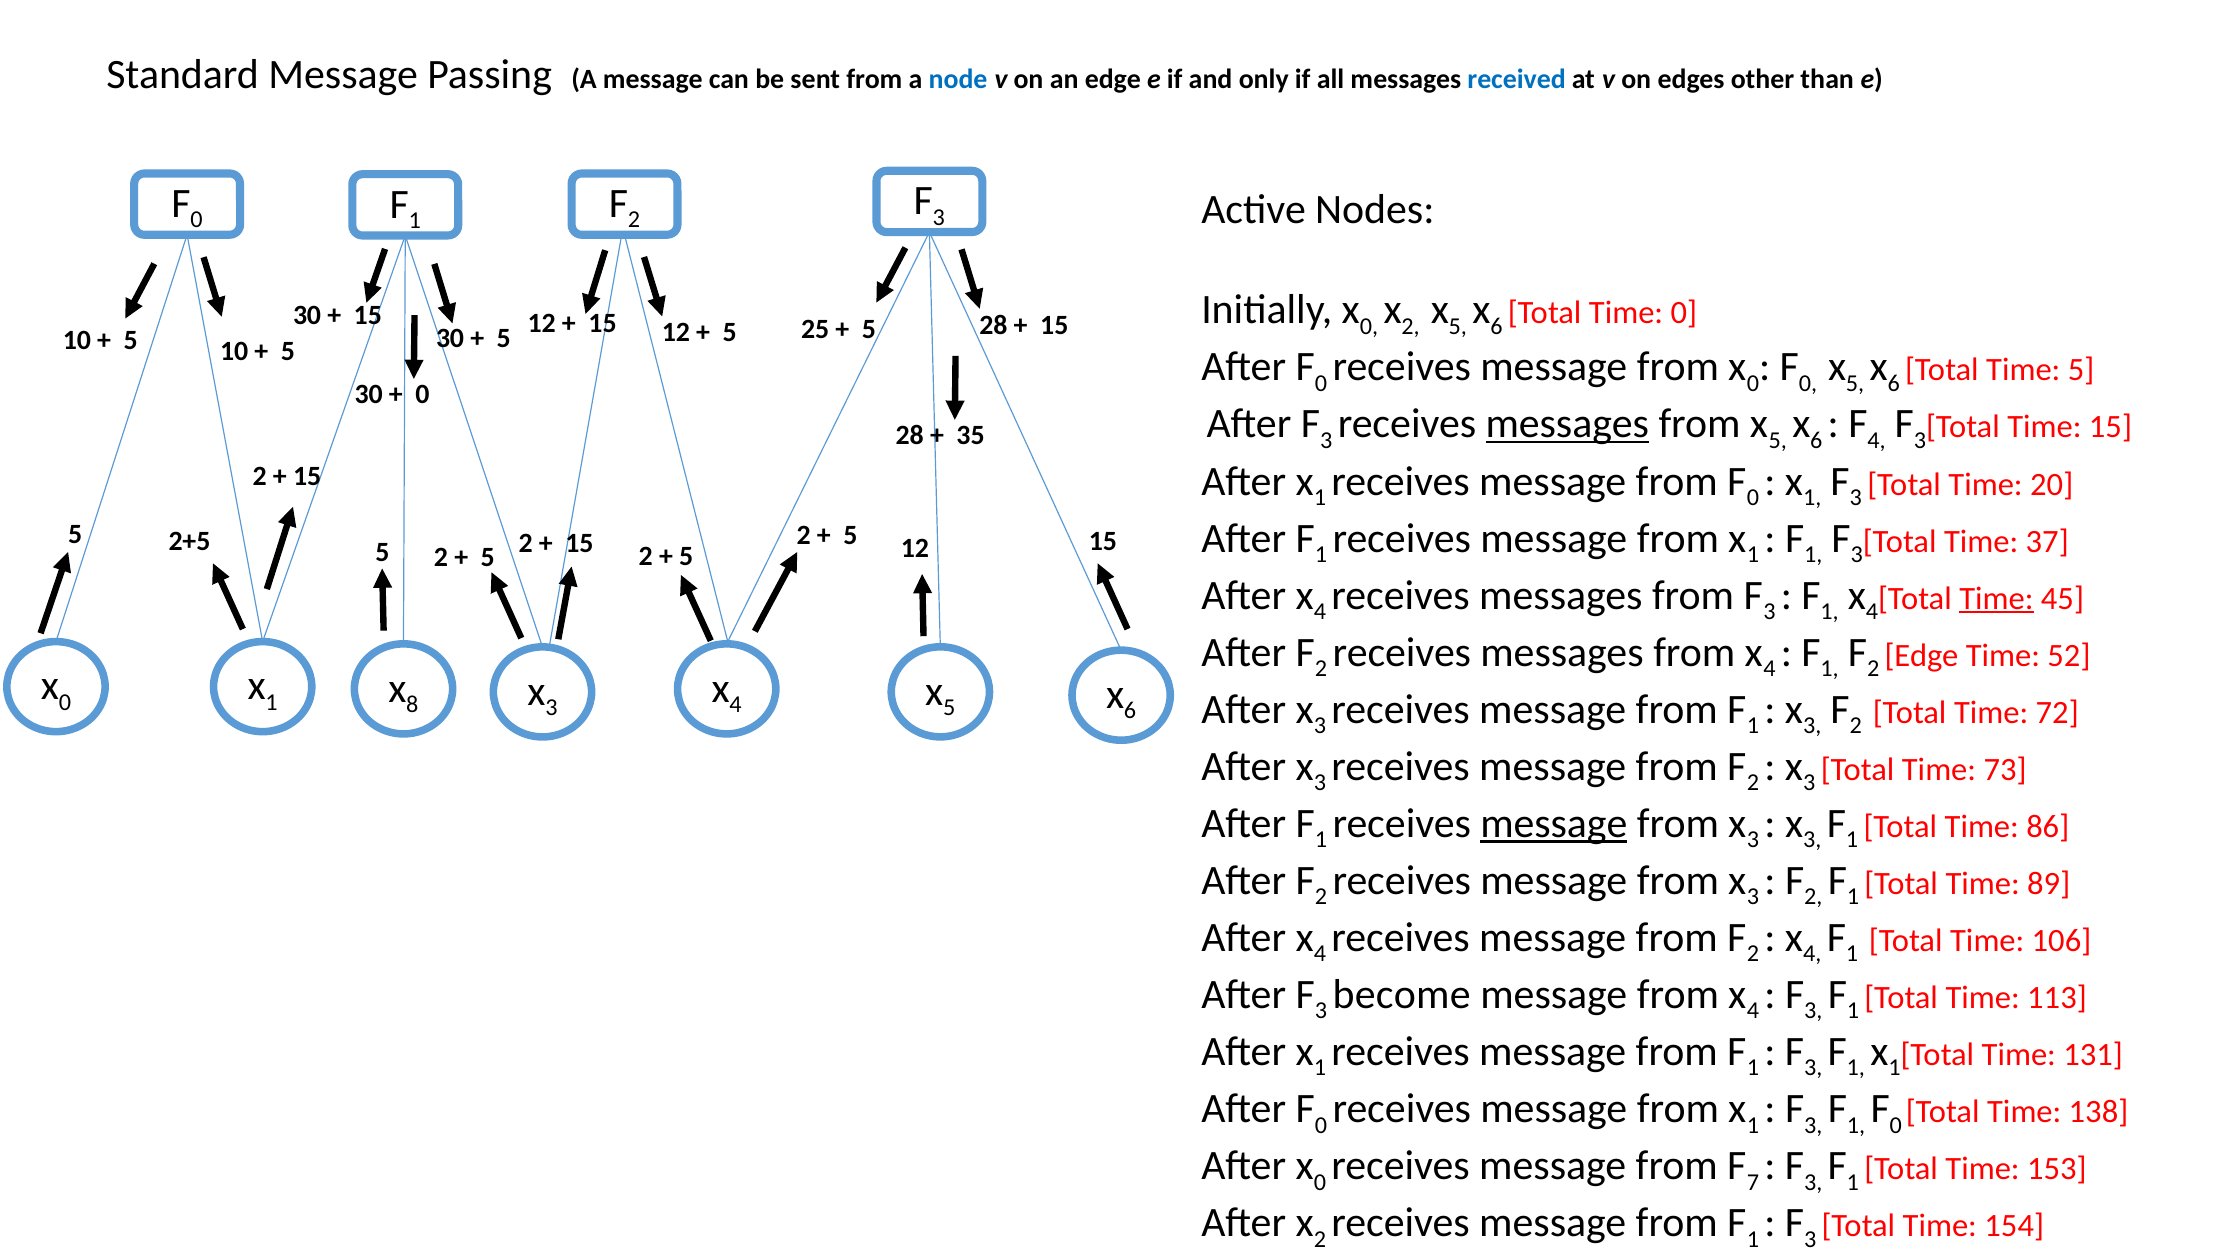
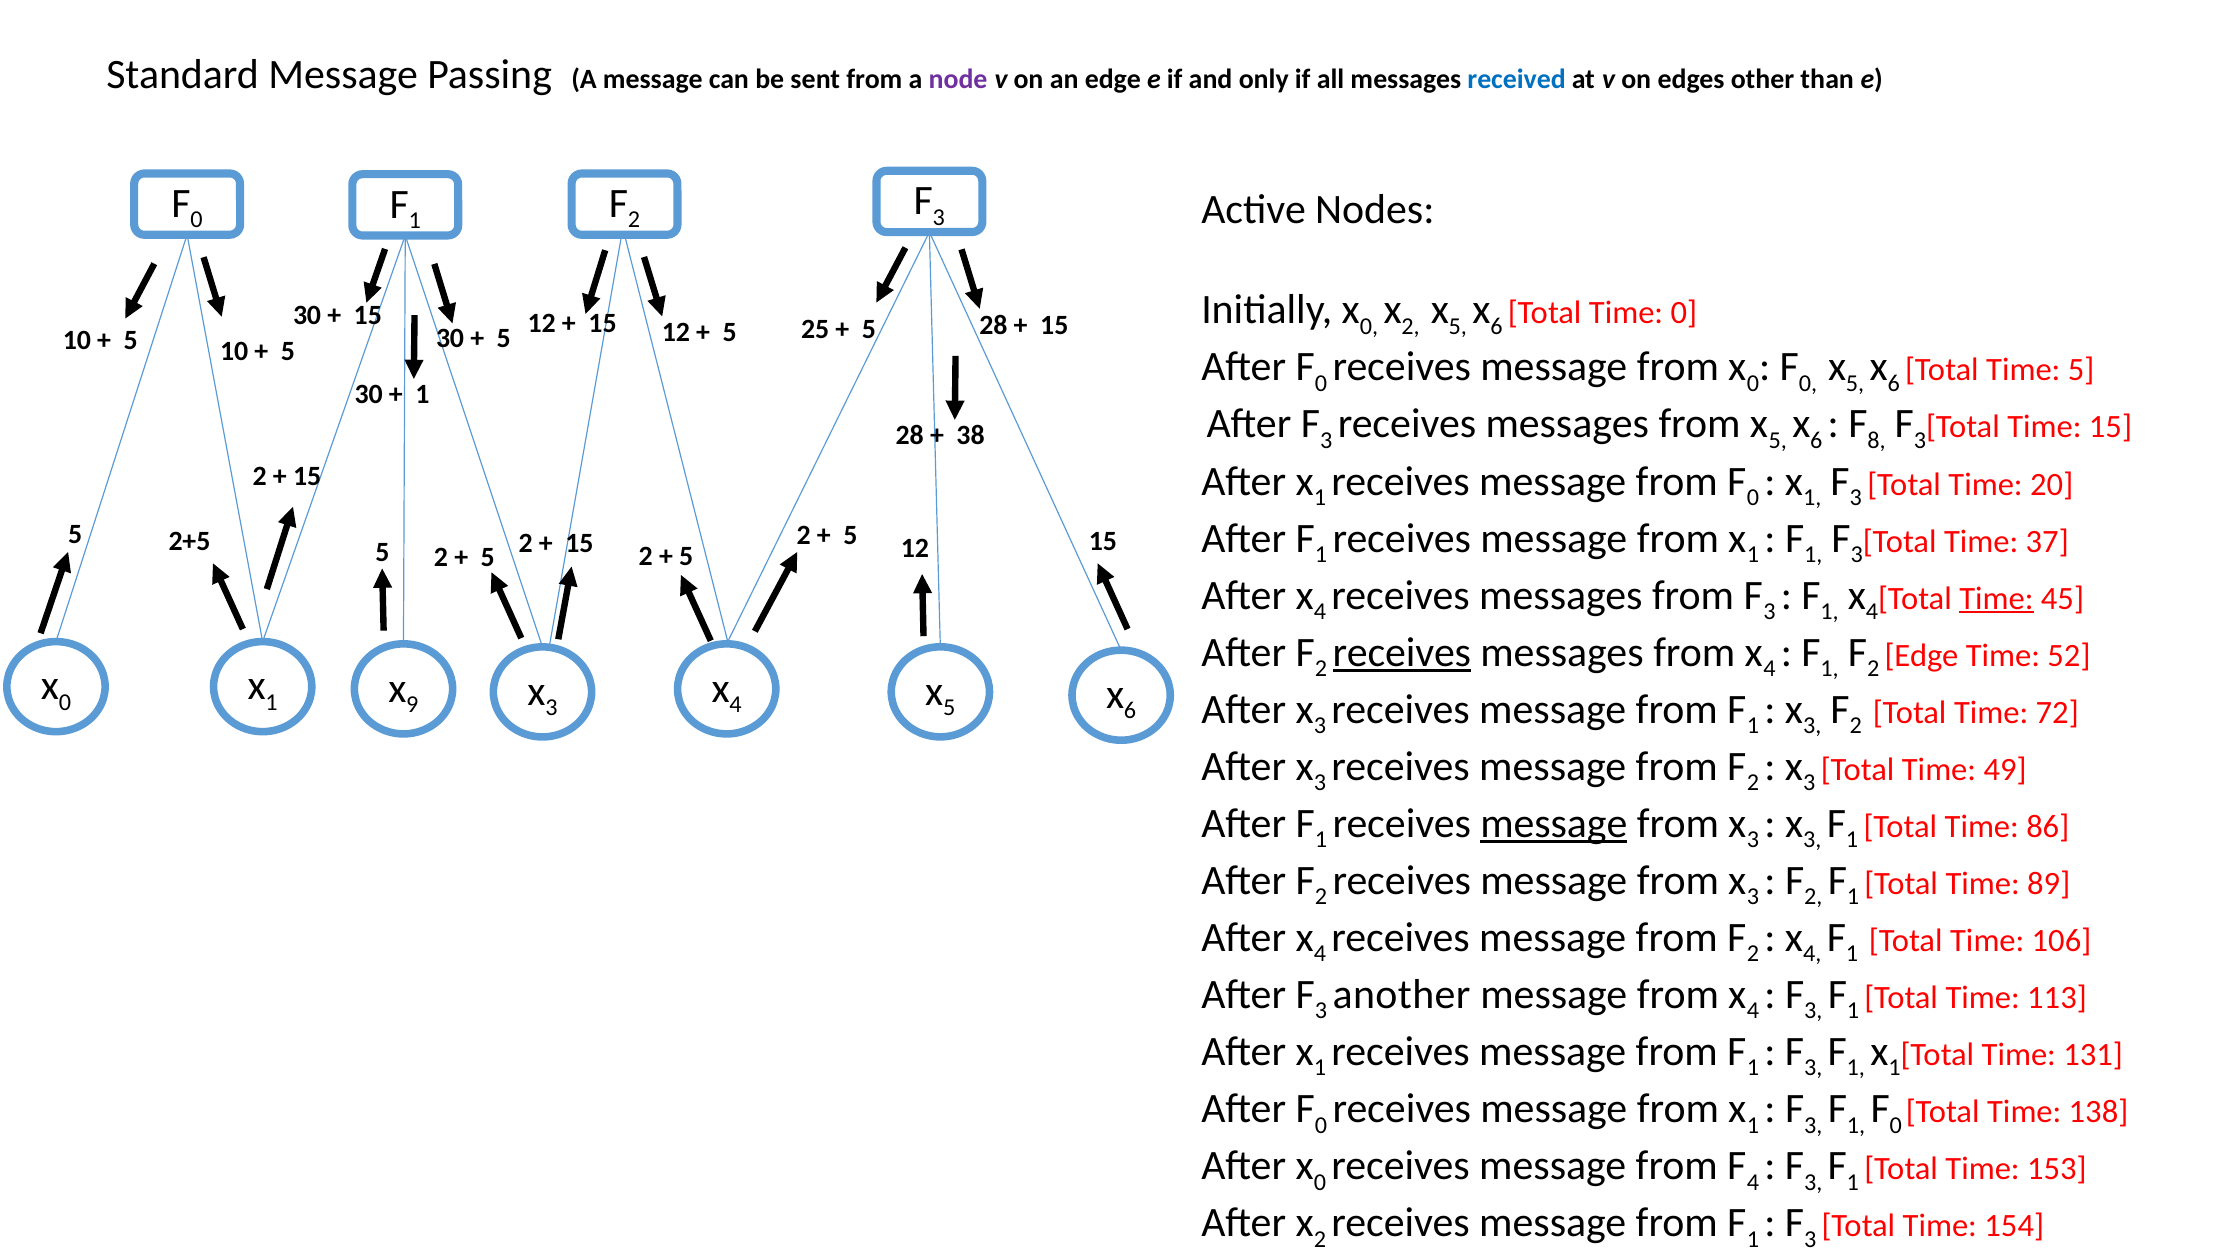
node colour: blue -> purple
0 at (422, 395): 0 -> 1
messages at (1567, 424) underline: present -> none
4 at (1876, 441): 4 -> 8
35: 35 -> 38
receives at (1402, 653) underline: none -> present
8: 8 -> 9
73: 73 -> 49
become: become -> another
7 at (1753, 1183): 7 -> 4
